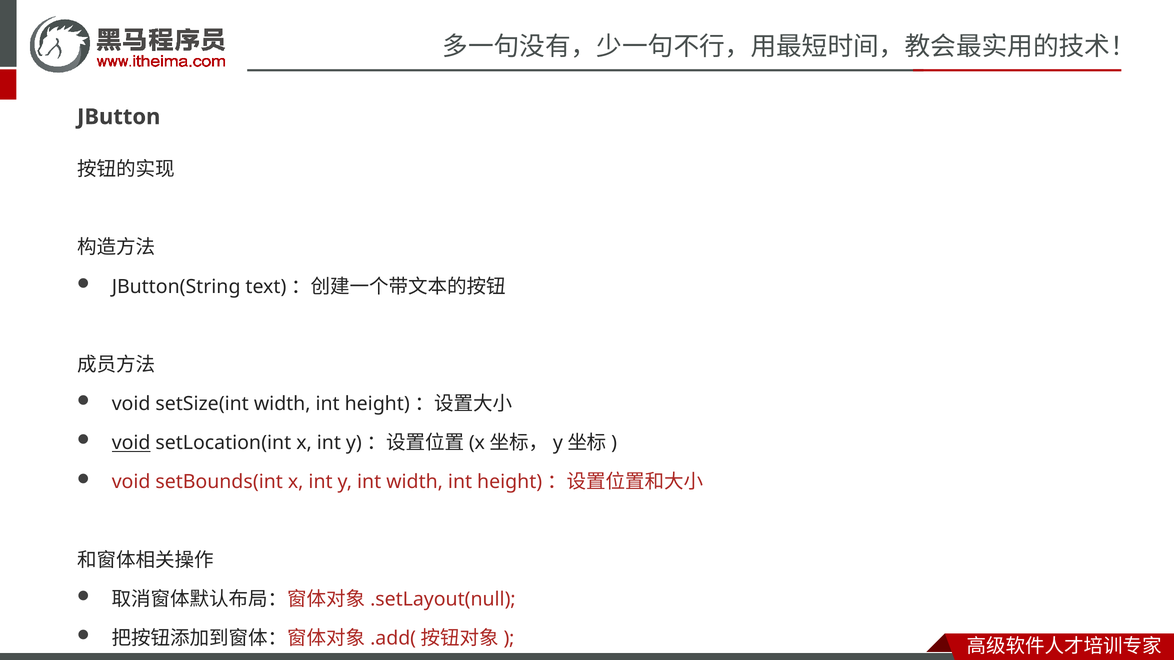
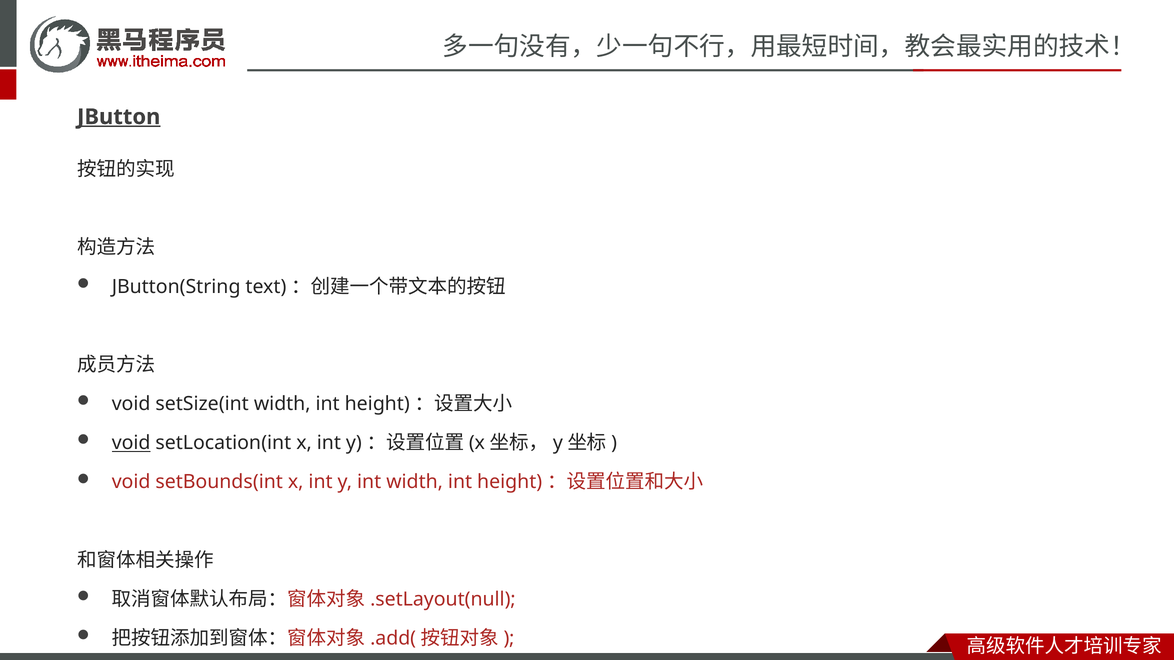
JButton at (119, 117) underline: none -> present
